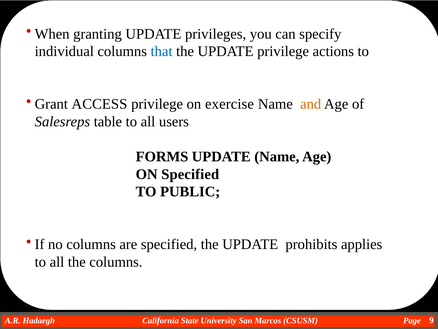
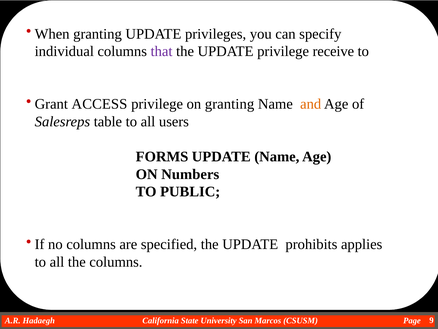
that colour: blue -> purple
actions: actions -> receive
on exercise: exercise -> granting
ON Specified: Specified -> Numbers
